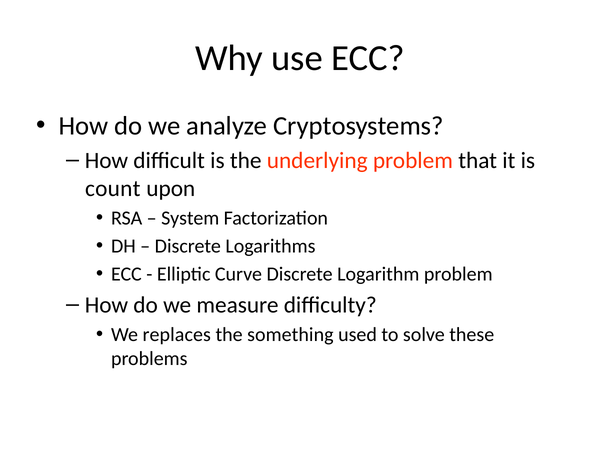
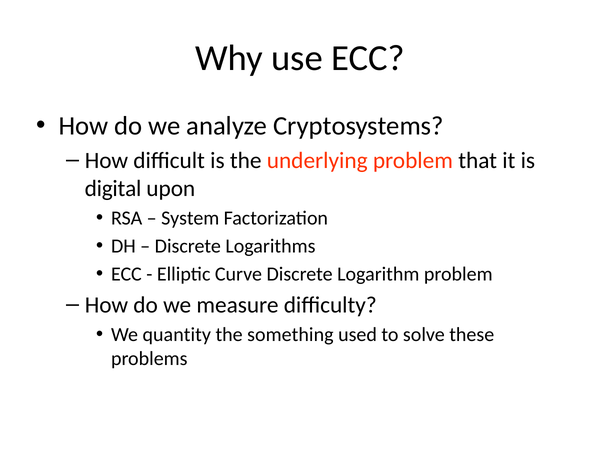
count: count -> digital
replaces: replaces -> quantity
